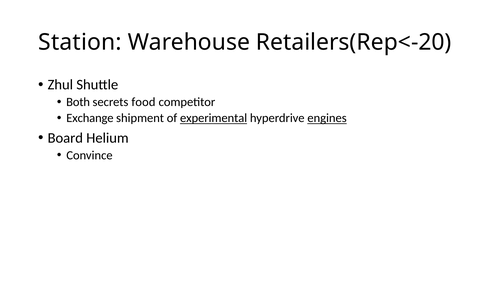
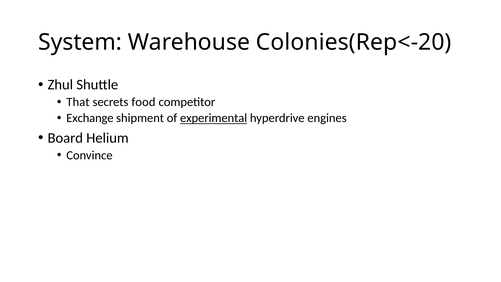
Station: Station -> System
Retailers(Rep<-20: Retailers(Rep<-20 -> Colonies(Rep<-20
Both: Both -> That
engines underline: present -> none
